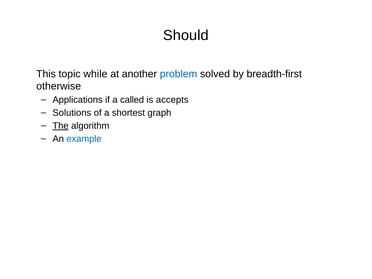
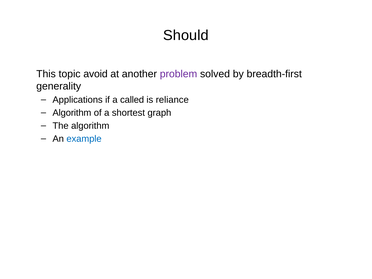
while: while -> avoid
problem colour: blue -> purple
otherwise: otherwise -> generality
accepts: accepts -> reliance
Solutions at (72, 113): Solutions -> Algorithm
The underline: present -> none
